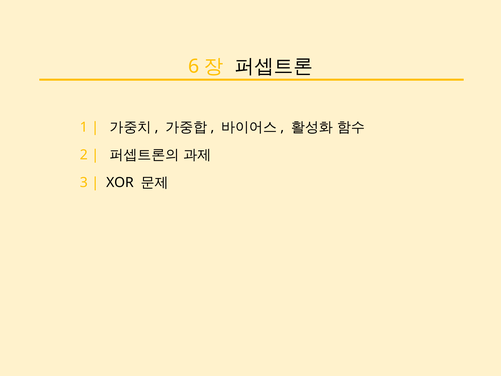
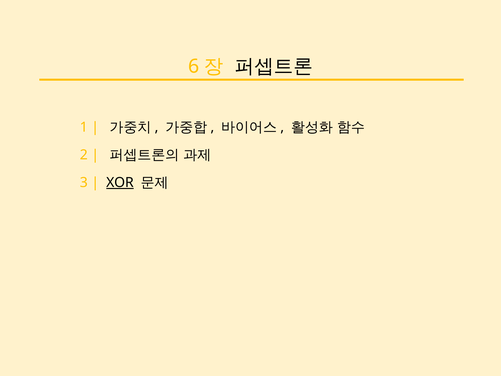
XOR underline: none -> present
